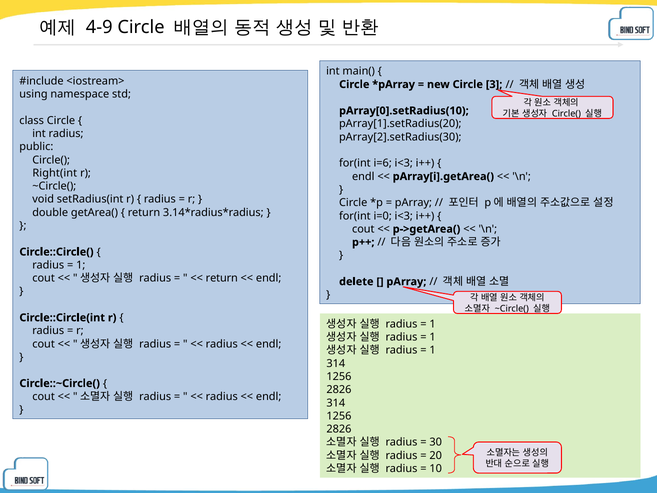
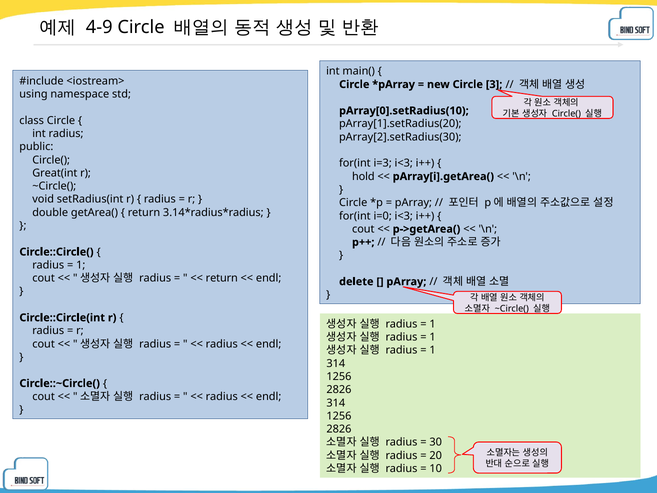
i=6: i=6 -> i=3
Right(int: Right(int -> Great(int
endl at (363, 176): endl -> hold
